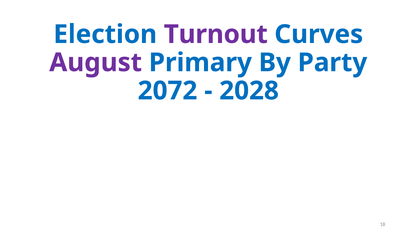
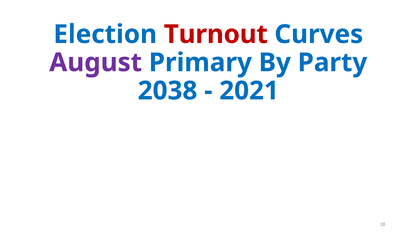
Turnout colour: purple -> red
2072: 2072 -> 2038
2028: 2028 -> 2021
